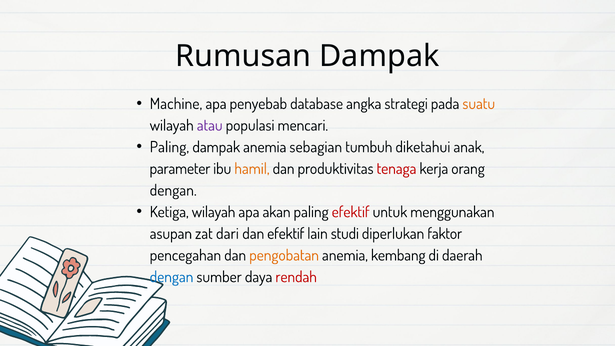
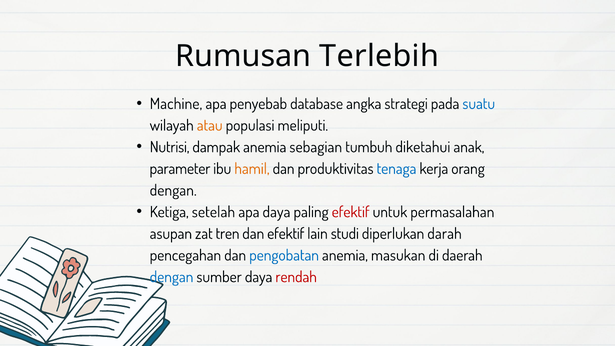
Rumusan Dampak: Dampak -> Terlebih
suatu colour: orange -> blue
atau colour: purple -> orange
mencari: mencari -> meliputi
Paling at (169, 147): Paling -> Nutrisi
tenaga colour: red -> blue
Ketiga wilayah: wilayah -> setelah
apa akan: akan -> daya
menggunakan: menggunakan -> permasalahan
dari: dari -> tren
faktor: faktor -> darah
pengobatan colour: orange -> blue
kembang: kembang -> masukan
